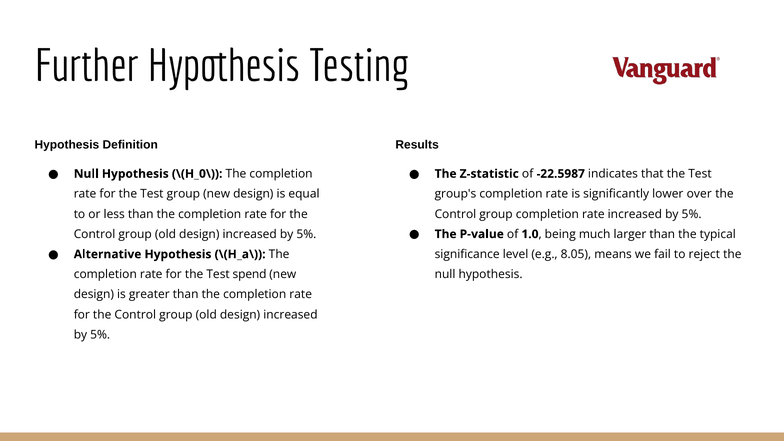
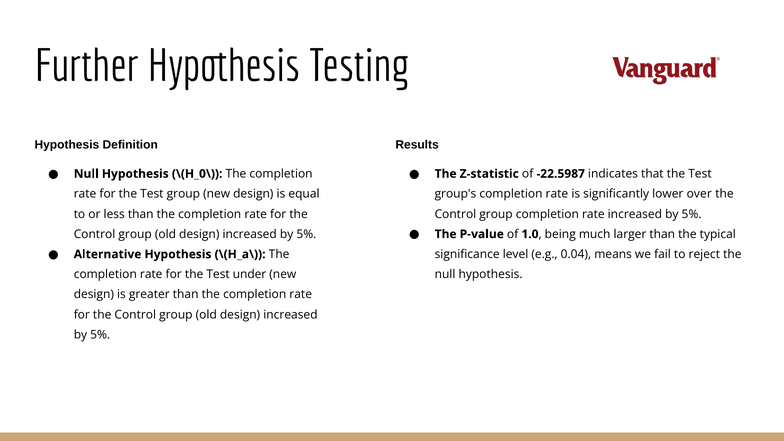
8.05: 8.05 -> 0.04
spend: spend -> under
